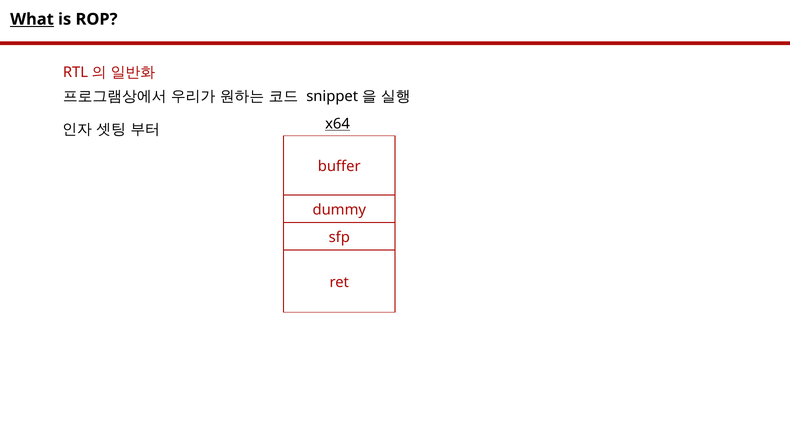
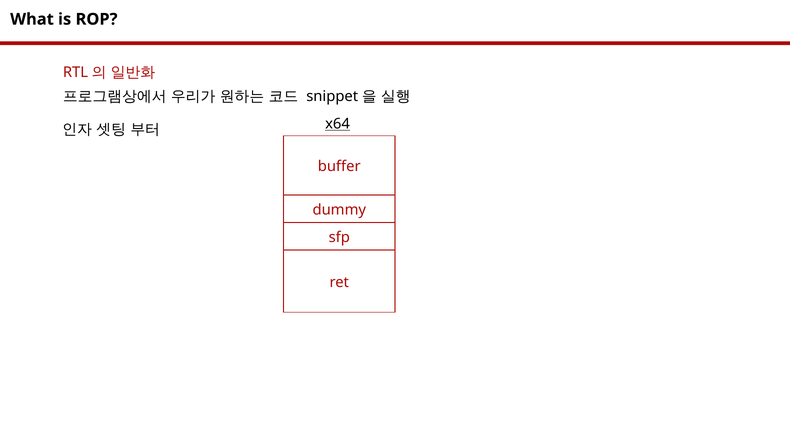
What underline: present -> none
